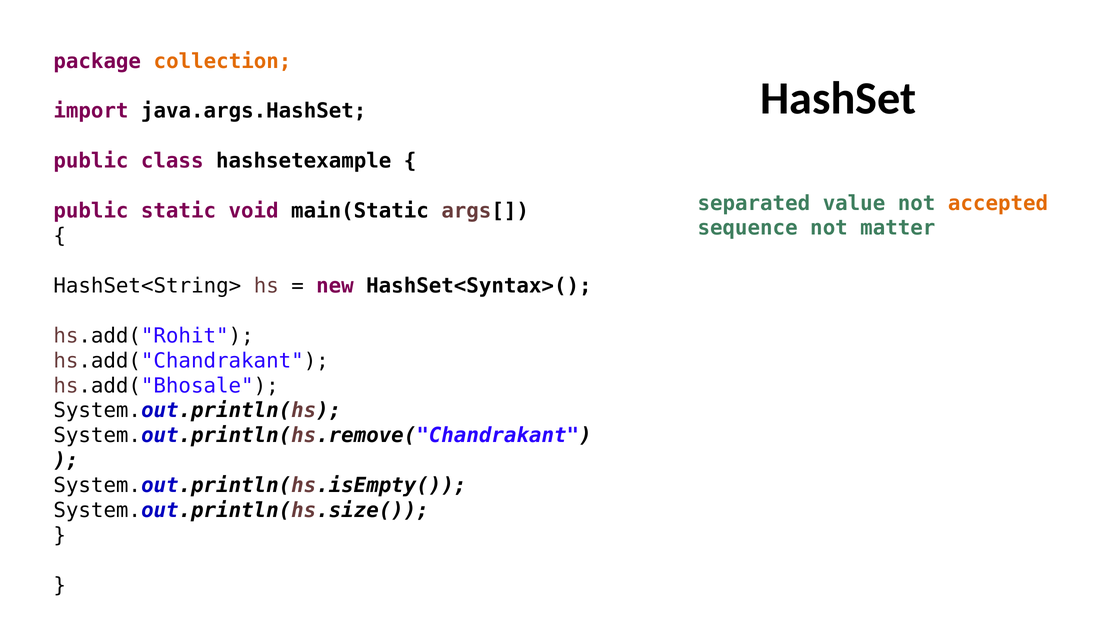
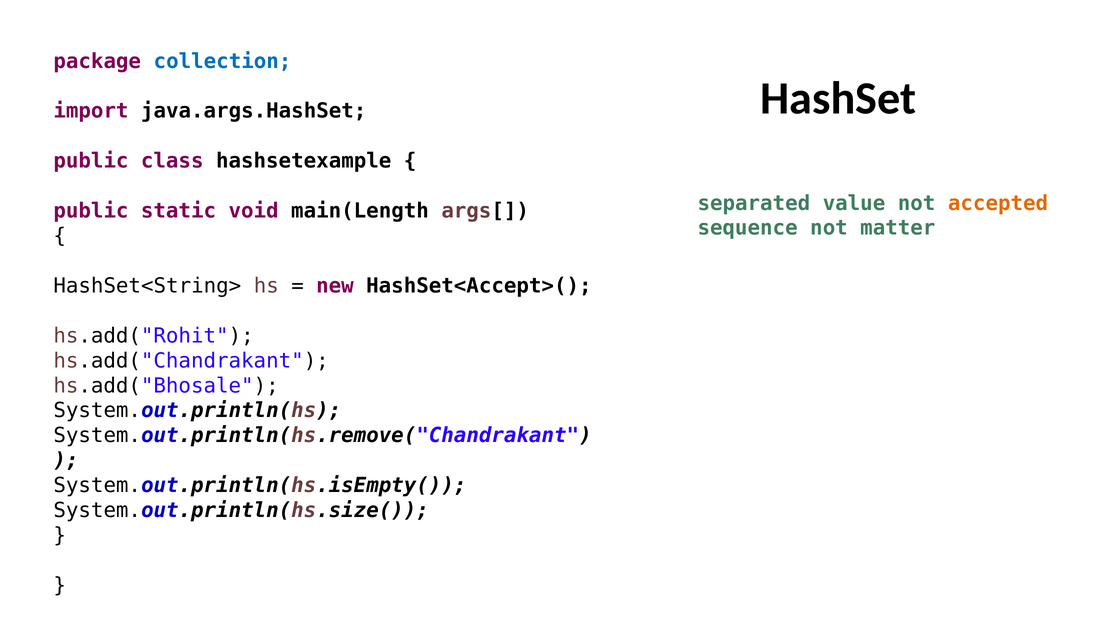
collection colour: orange -> blue
main(Static: main(Static -> main(Length
HashSet<Syntax>(: HashSet<Syntax>( -> HashSet<Accept>(
